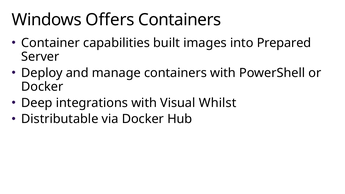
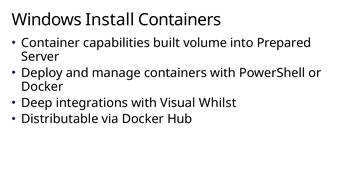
Offers: Offers -> Install
images: images -> volume
